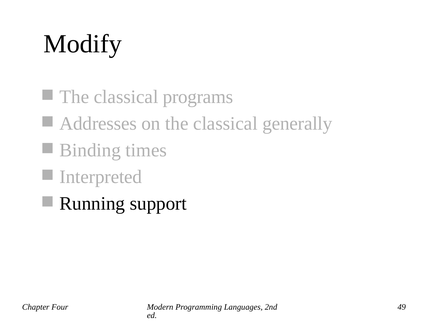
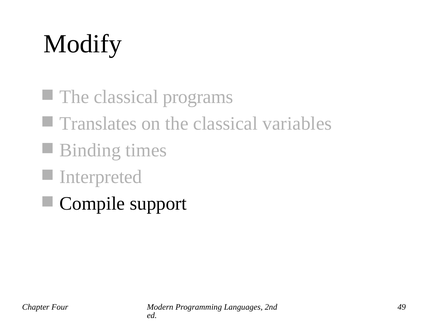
Addresses: Addresses -> Translates
generally: generally -> variables
Running: Running -> Compile
